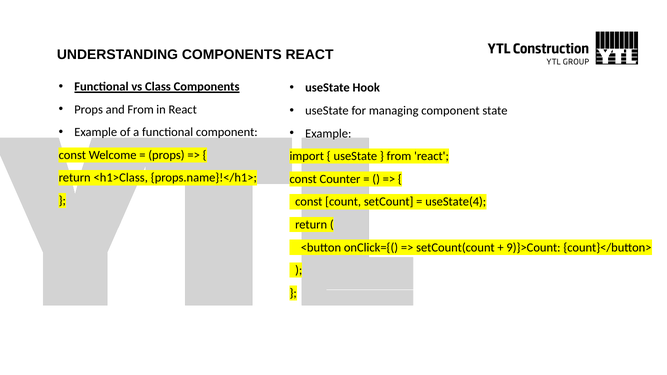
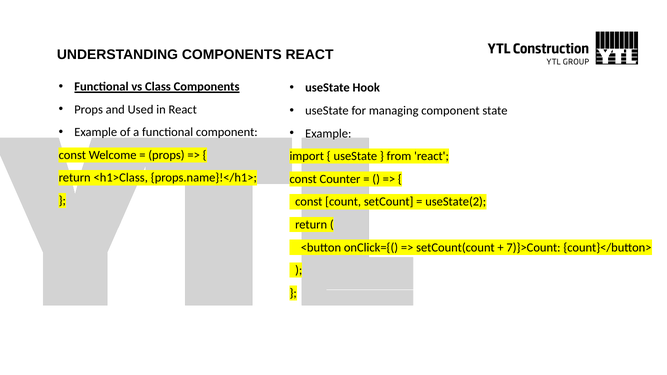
and From: From -> Used
useState(4: useState(4 -> useState(2
9)}>Count: 9)}>Count -> 7)}>Count
